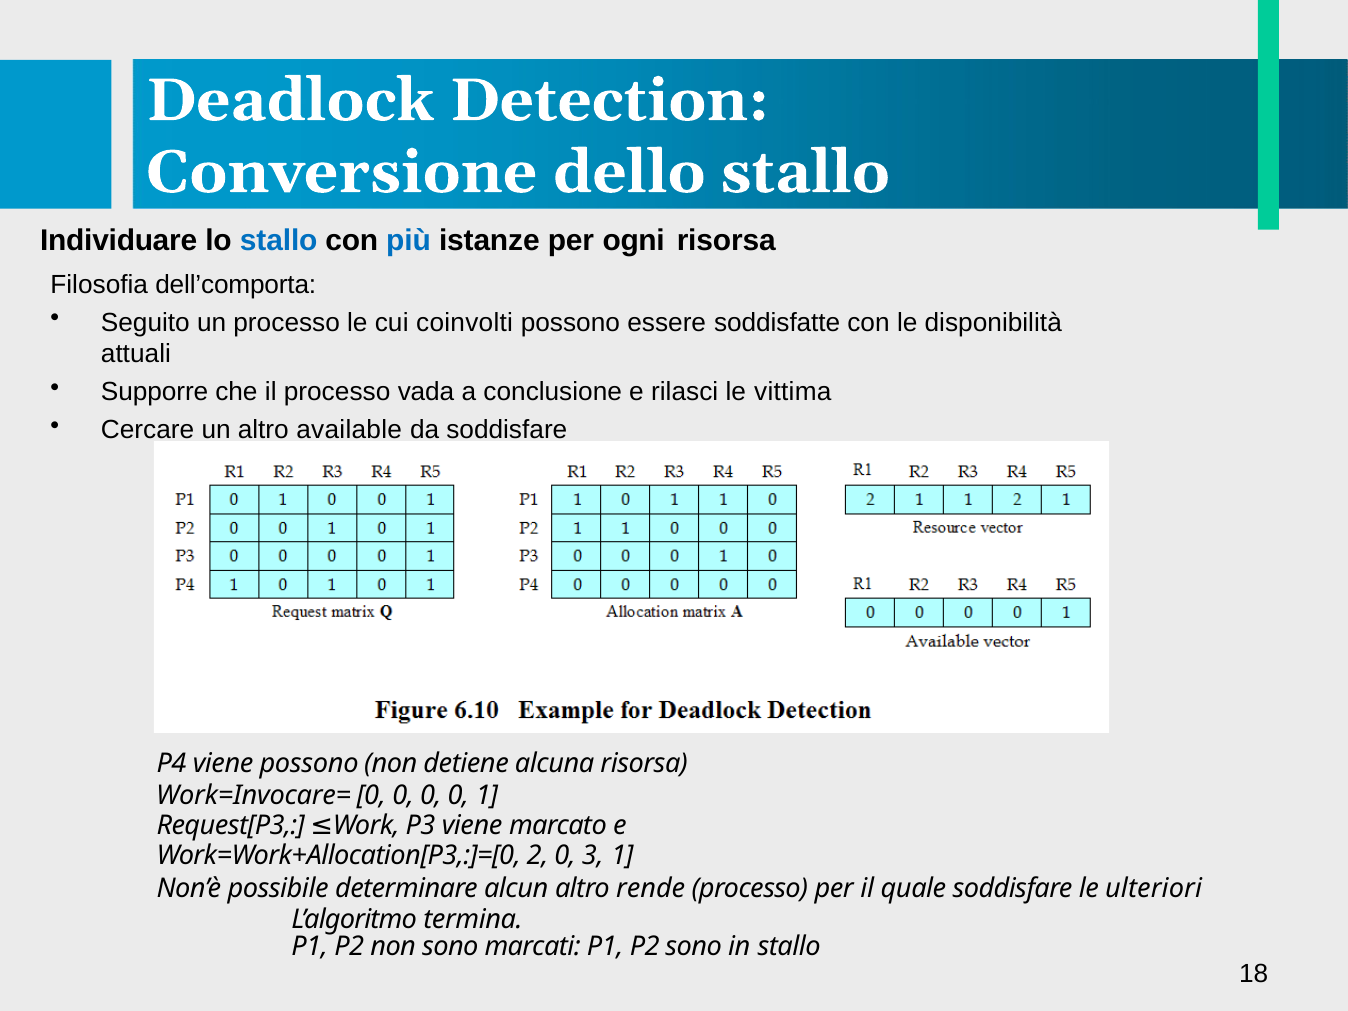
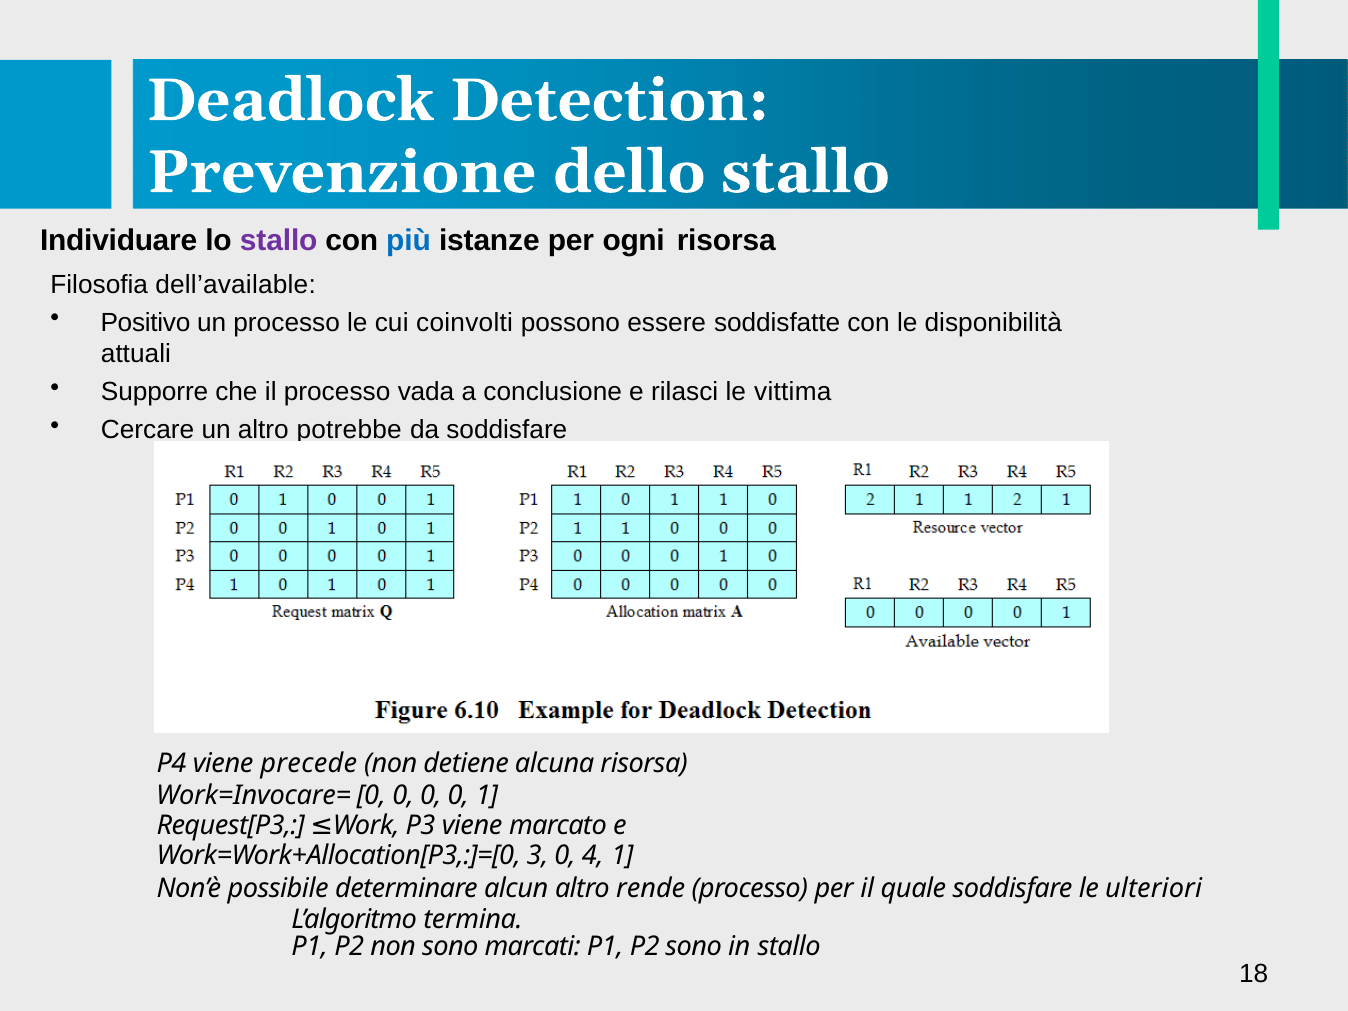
Conversione: Conversione -> Prevenzione
stallo at (279, 241) colour: blue -> purple
dell’comporta: dell’comporta -> dell’available
Seguito: Seguito -> Positivo
available: available -> potrebbe
viene possono: possono -> precede
2: 2 -> 3
3: 3 -> 4
